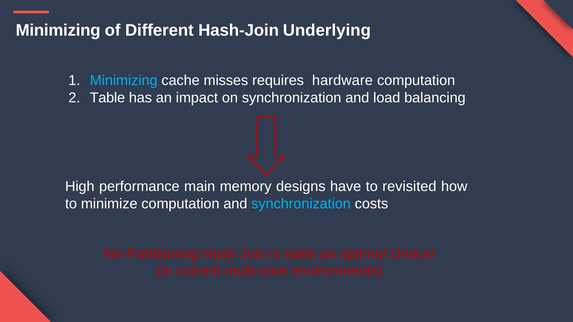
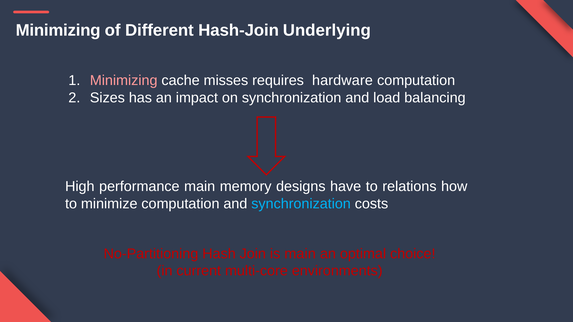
Minimizing at (124, 81) colour: light blue -> pink
Table at (107, 98): Table -> Sizes
revisited: revisited -> relations
is table: table -> main
